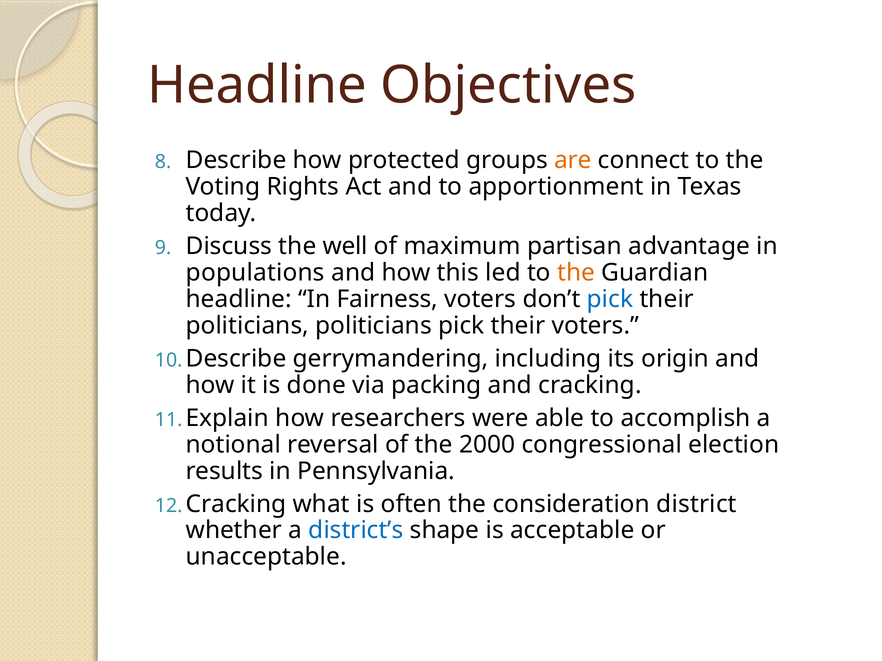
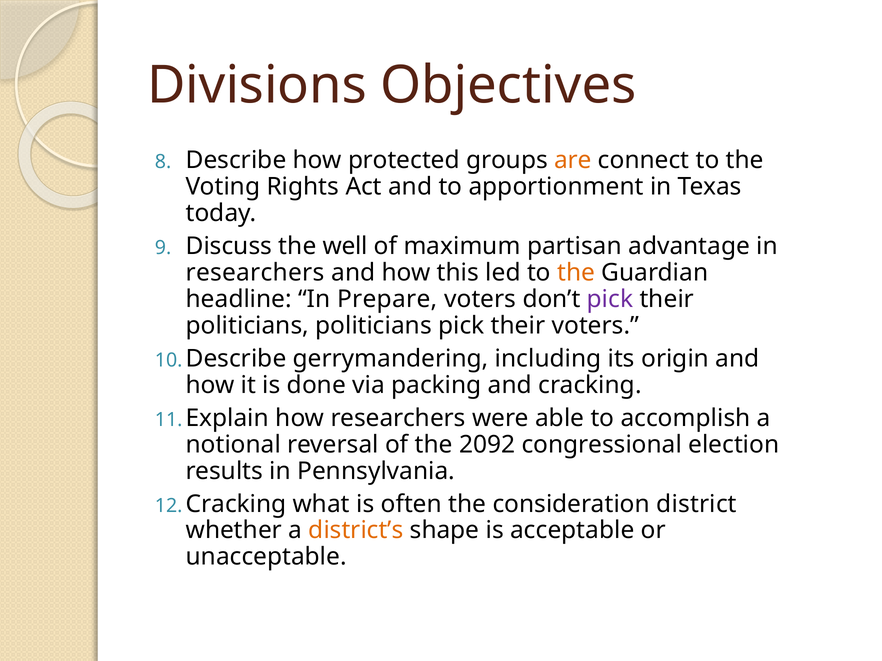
Headline at (257, 85): Headline -> Divisions
populations at (255, 273): populations -> researchers
Fairness: Fairness -> Prepare
pick at (610, 299) colour: blue -> purple
2000: 2000 -> 2092
district’s colour: blue -> orange
